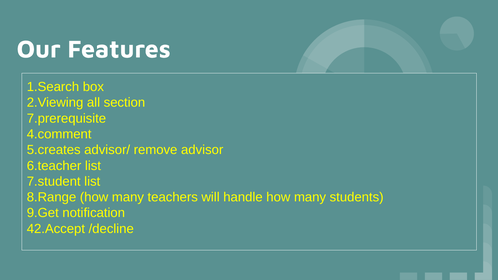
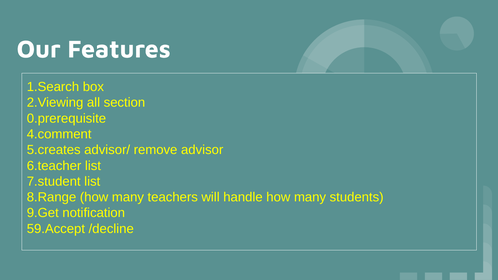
7.prerequisite: 7.prerequisite -> 0.prerequisite
42.Accept: 42.Accept -> 59.Accept
